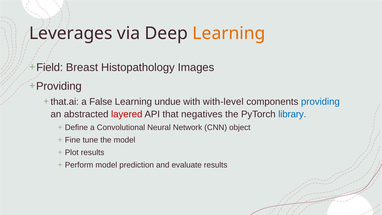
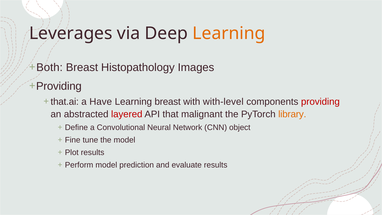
Field: Field -> Both
False: False -> Have
Learning undue: undue -> breast
providing at (320, 102) colour: blue -> red
negatives: negatives -> malignant
library colour: blue -> orange
